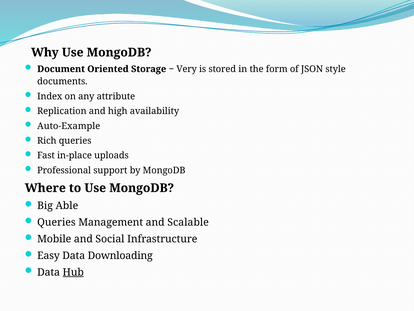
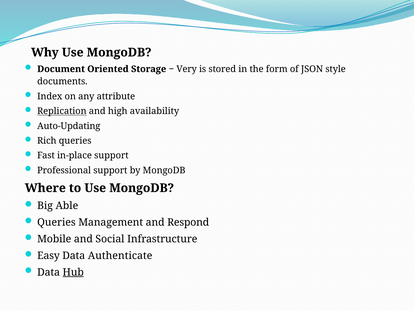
Replication underline: none -> present
Auto-Example: Auto-Example -> Auto-Updating
in-place uploads: uploads -> support
Scalable: Scalable -> Respond
Downloading: Downloading -> Authenticate
